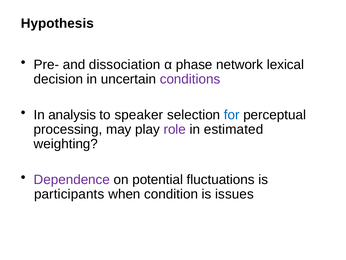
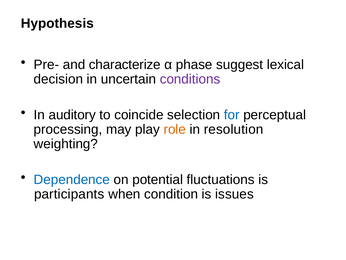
dissociation: dissociation -> characterize
network: network -> suggest
analysis: analysis -> auditory
speaker: speaker -> coincide
role colour: purple -> orange
estimated: estimated -> resolution
Dependence colour: purple -> blue
